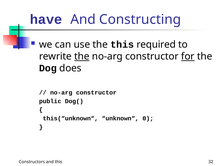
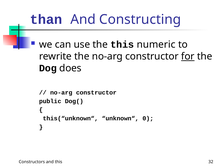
have: have -> than
required: required -> numeric
the at (82, 56) underline: present -> none
